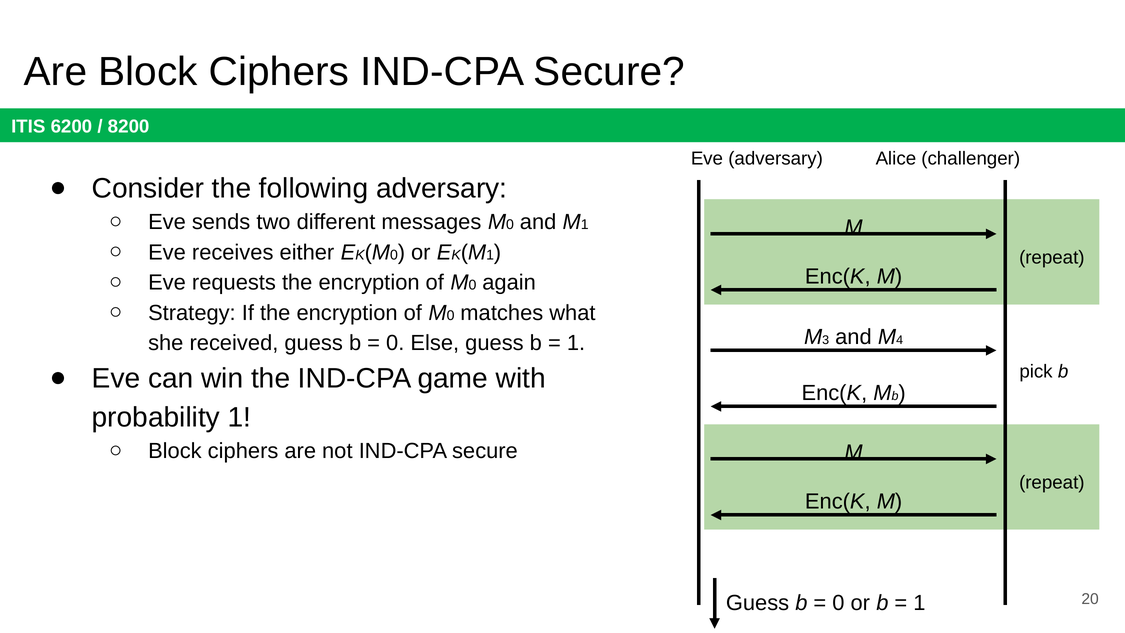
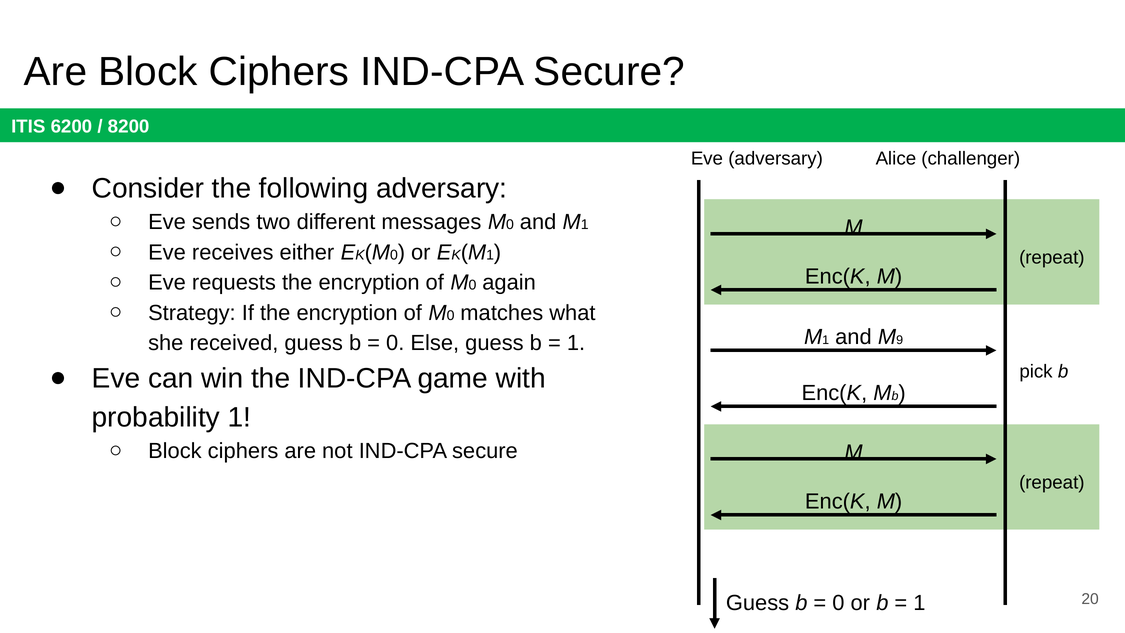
3 at (826, 340): 3 -> 1
4: 4 -> 9
